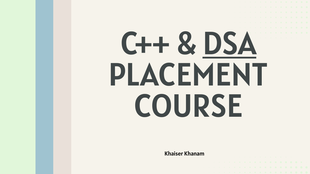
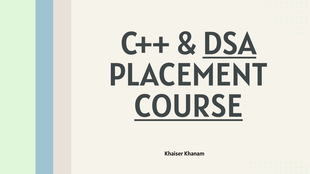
COURSE underline: none -> present
